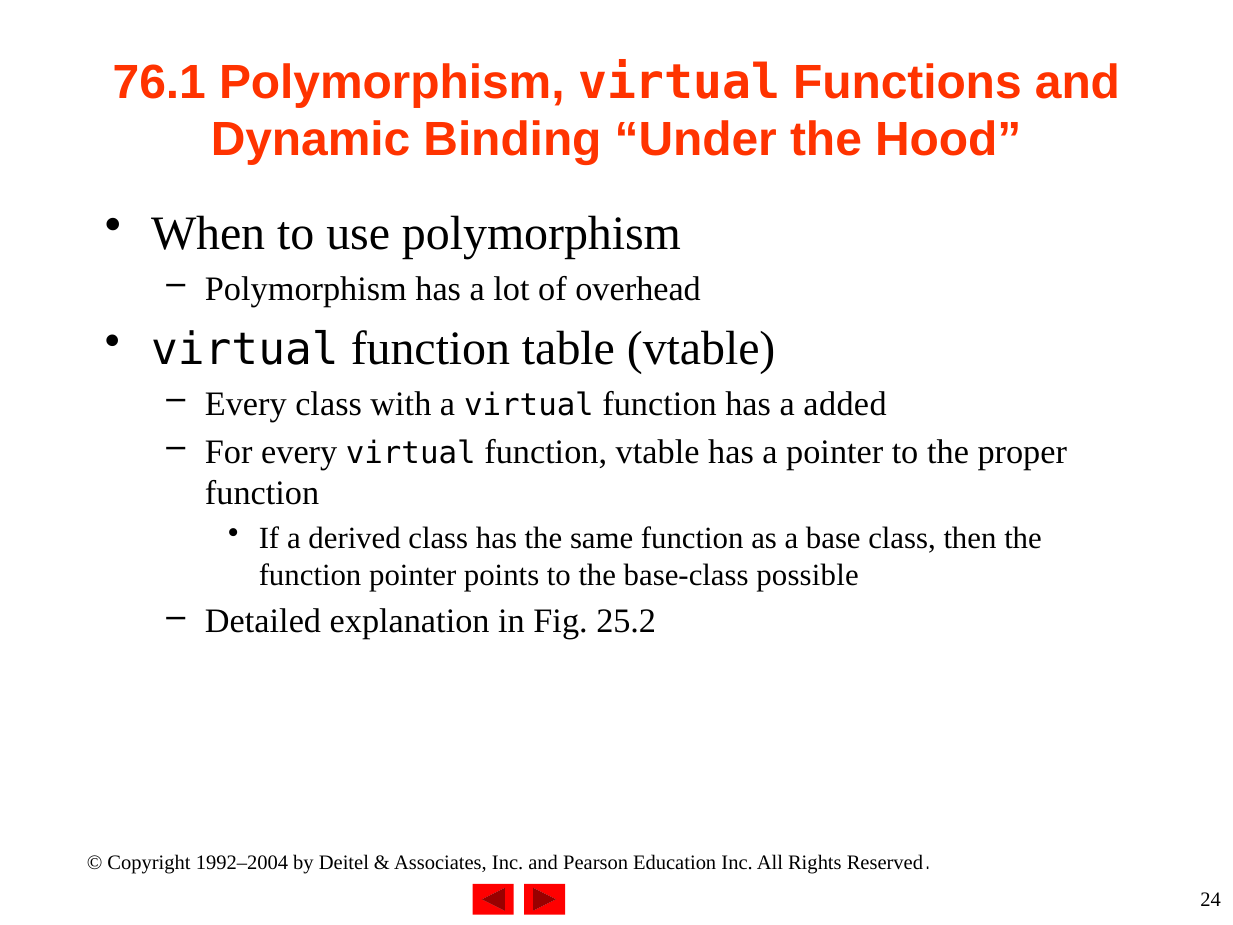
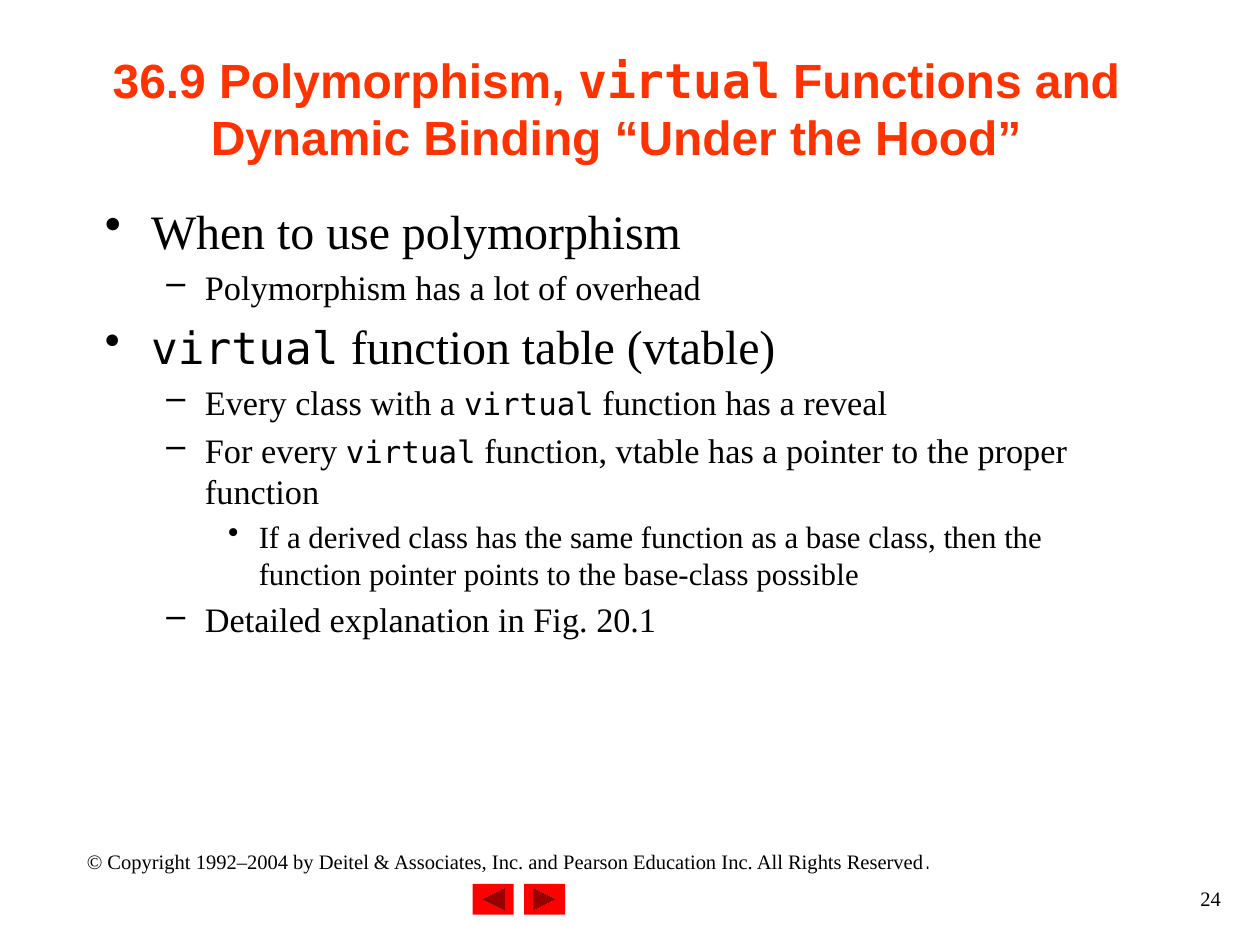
76.1: 76.1 -> 36.9
added: added -> reveal
25.2: 25.2 -> 20.1
